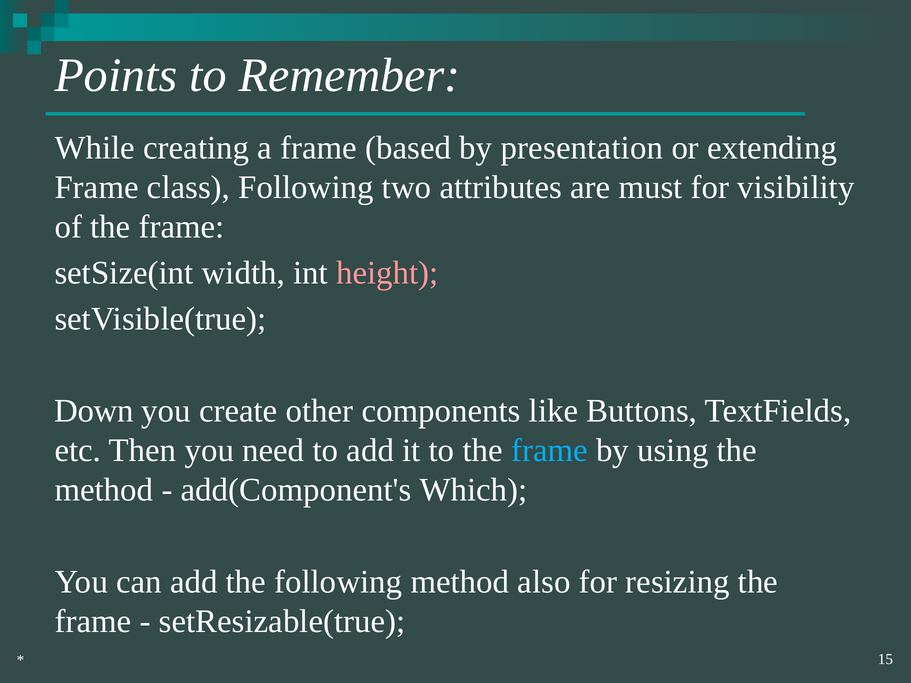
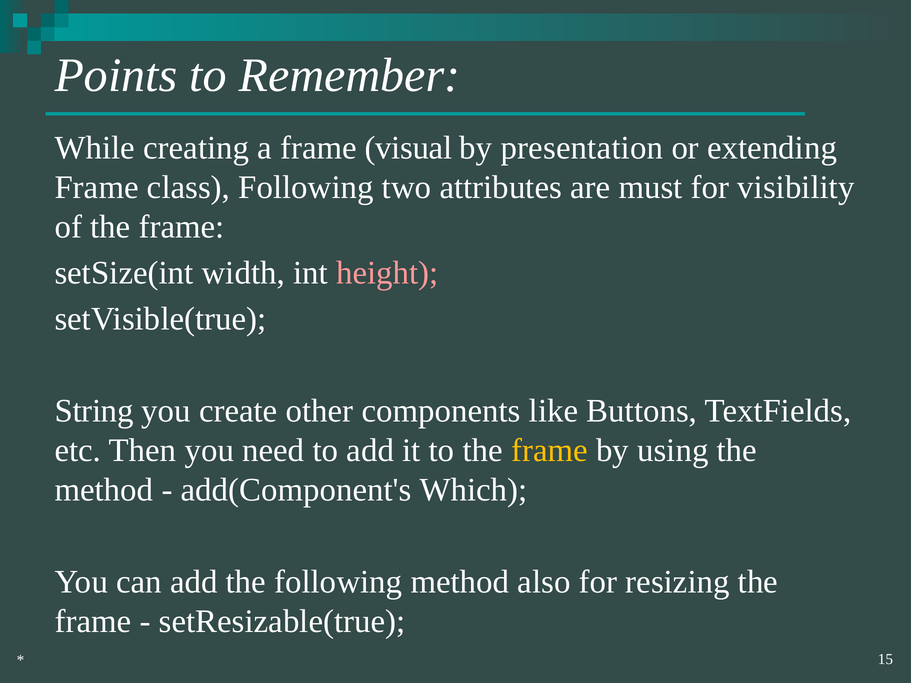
based: based -> visual
Down: Down -> String
frame at (549, 450) colour: light blue -> yellow
